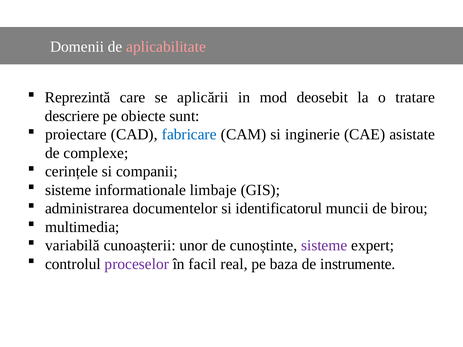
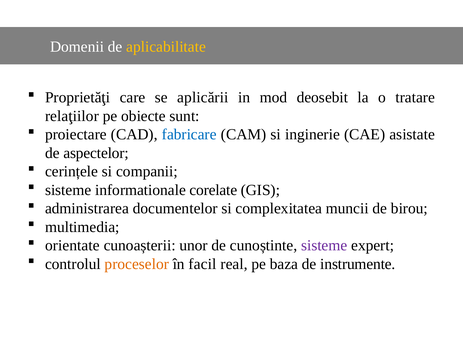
aplicabilitate colour: pink -> yellow
Reprezintă: Reprezintă -> Proprietăţi
descriere: descriere -> relaţiilor
complexe: complexe -> aspectelor
limbaje: limbaje -> corelate
identificatorul: identificatorul -> complexitatea
variabilă: variabilă -> orientate
proceselor colour: purple -> orange
